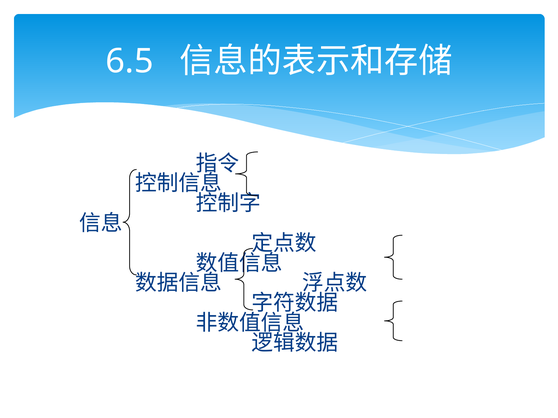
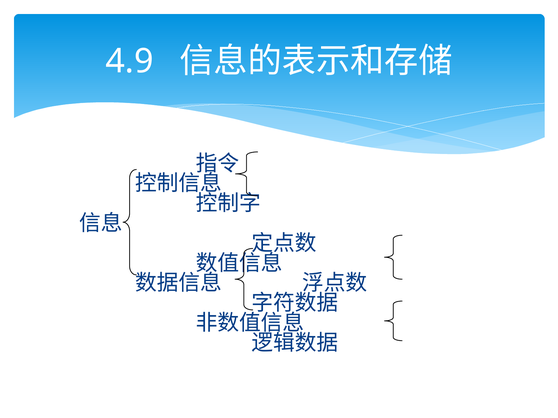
6.5: 6.5 -> 4.9
